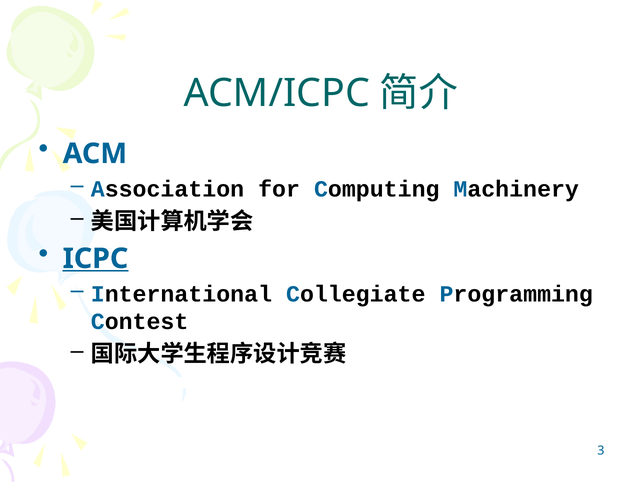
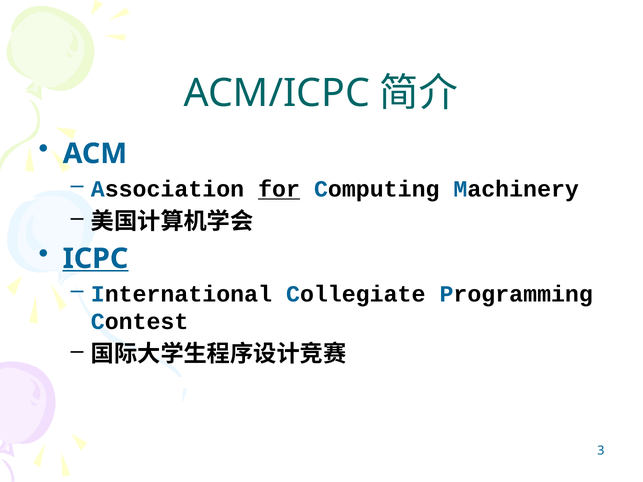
for underline: none -> present
